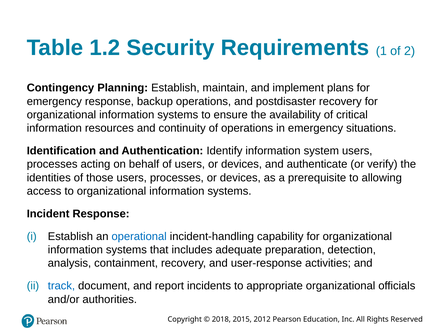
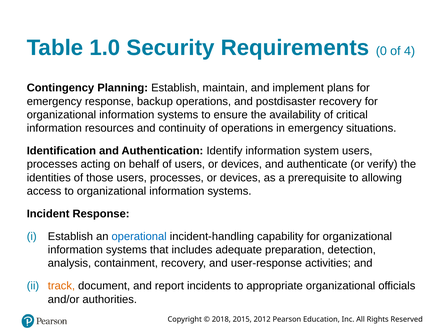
1.2: 1.2 -> 1.0
1: 1 -> 0
2: 2 -> 4
track colour: blue -> orange
